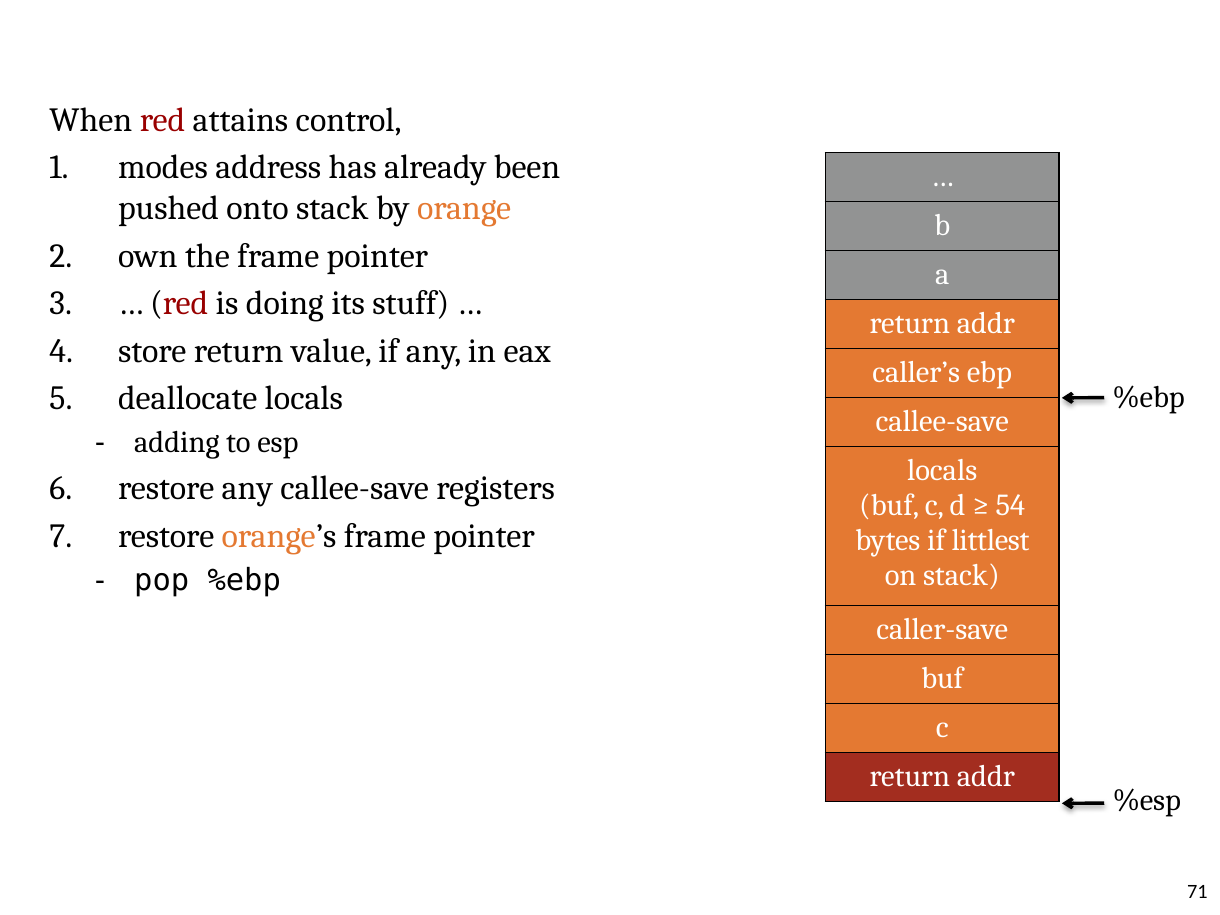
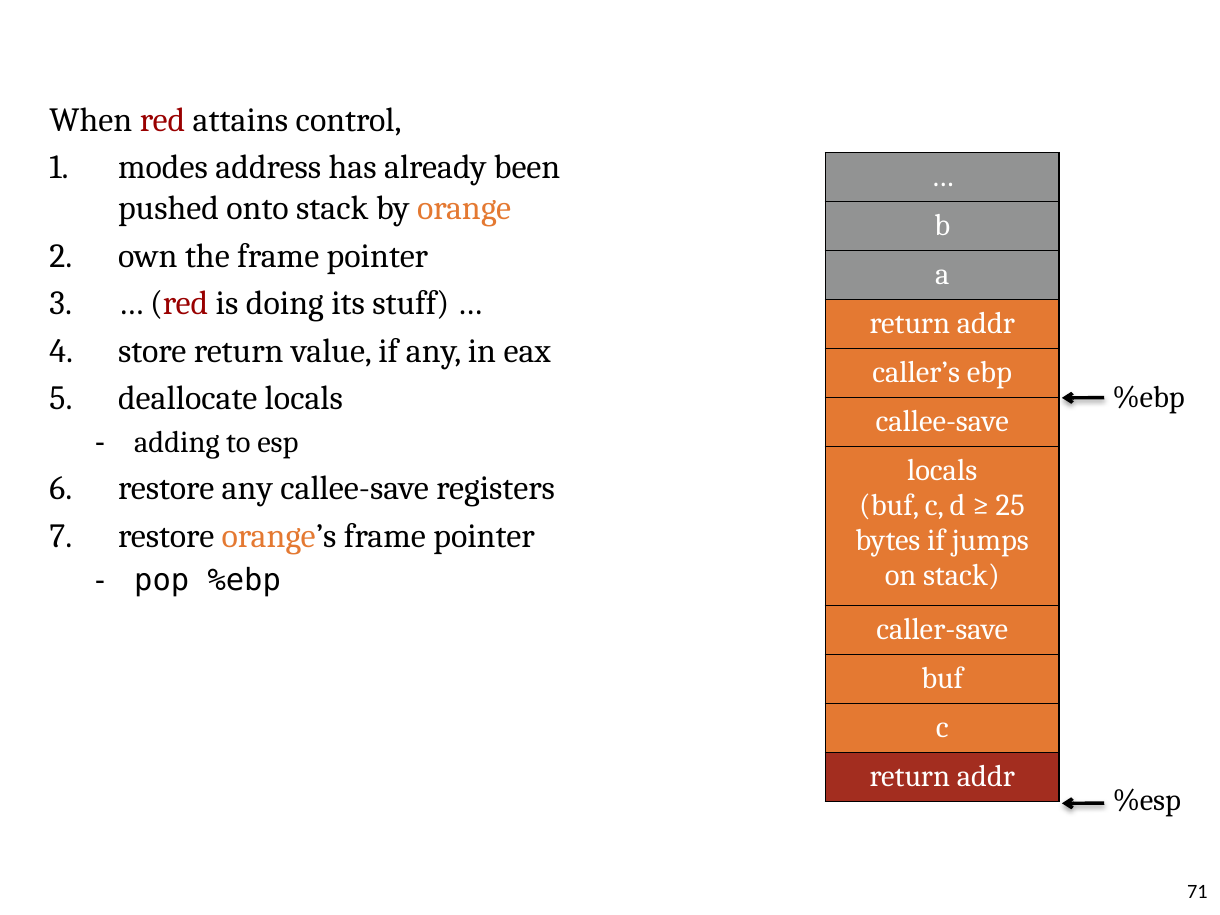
54: 54 -> 25
littlest: littlest -> jumps
